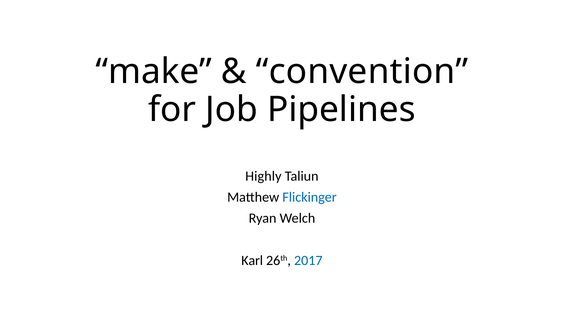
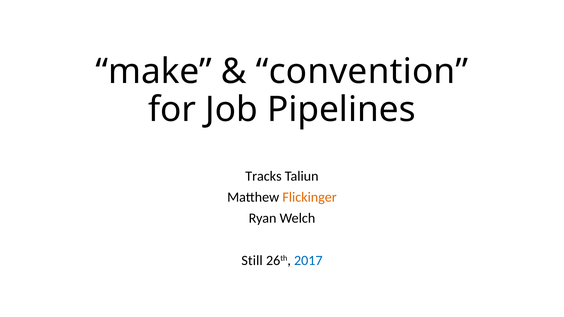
Highly: Highly -> Tracks
Flickinger colour: blue -> orange
Karl: Karl -> Still
